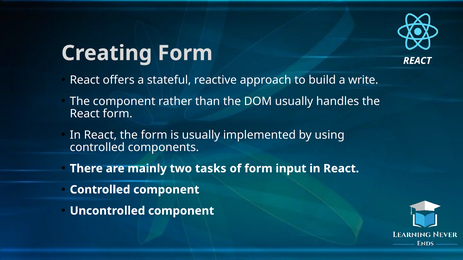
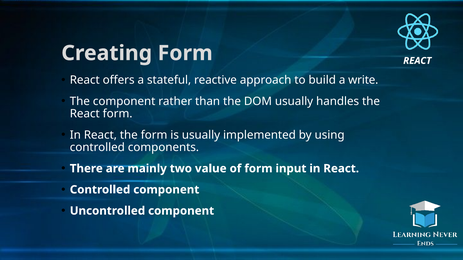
tasks: tasks -> value
